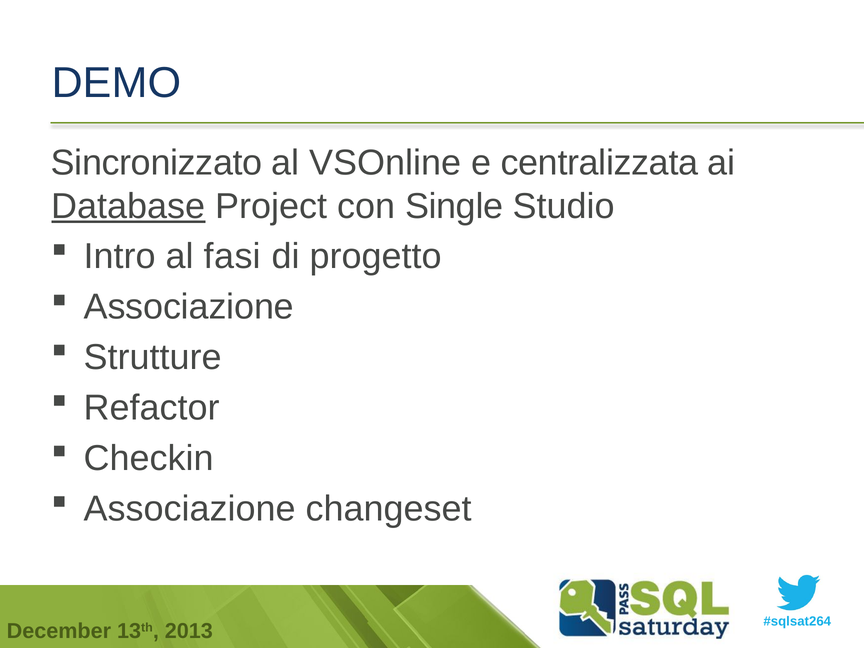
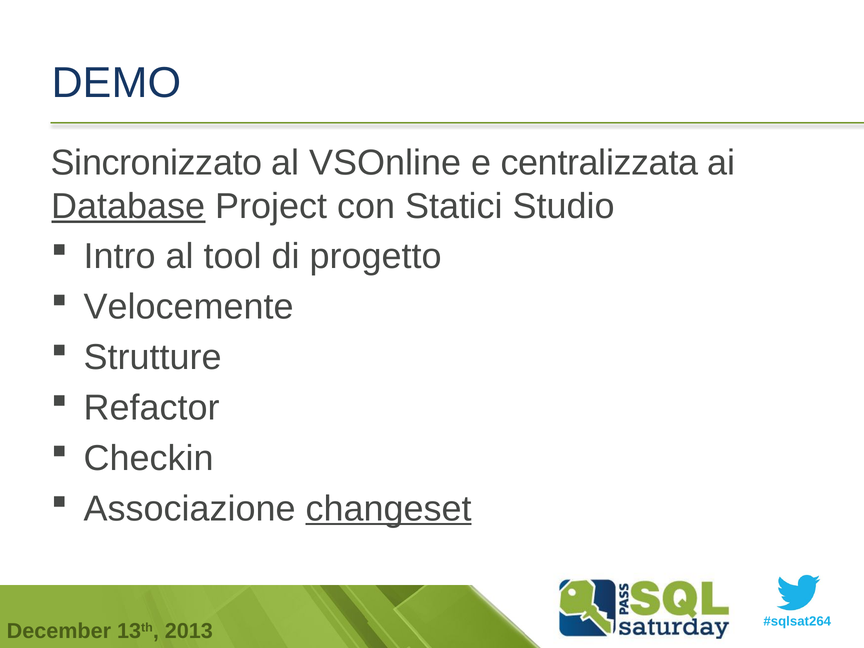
Single: Single -> Statici
fasi: fasi -> tool
Associazione at (189, 307): Associazione -> Velocemente
changeset underline: none -> present
